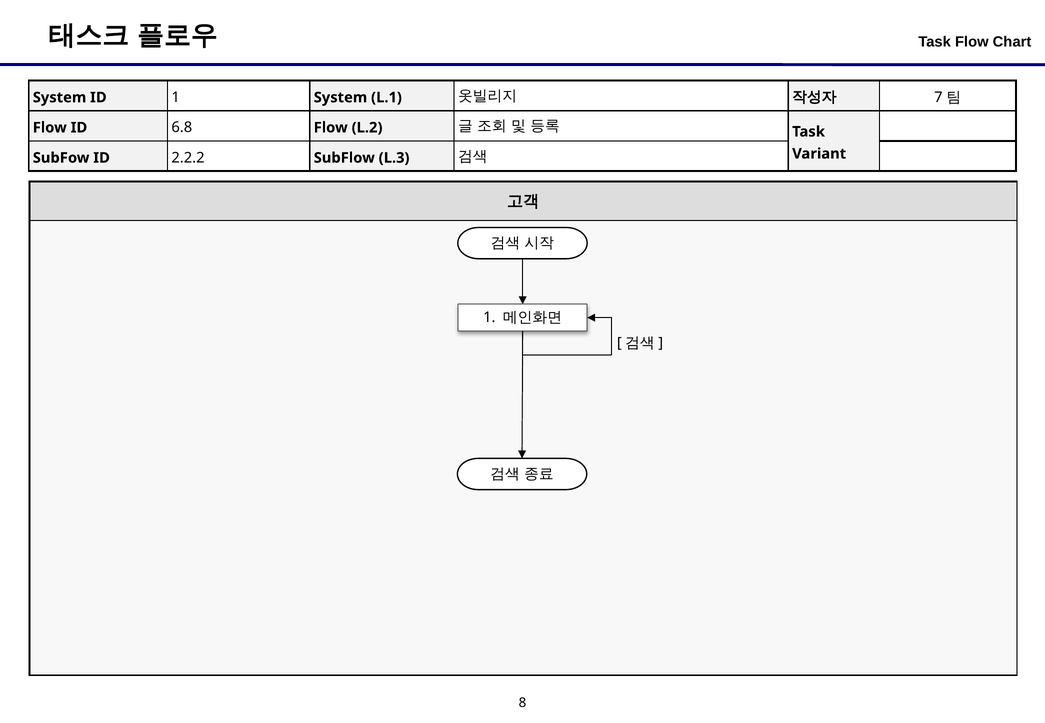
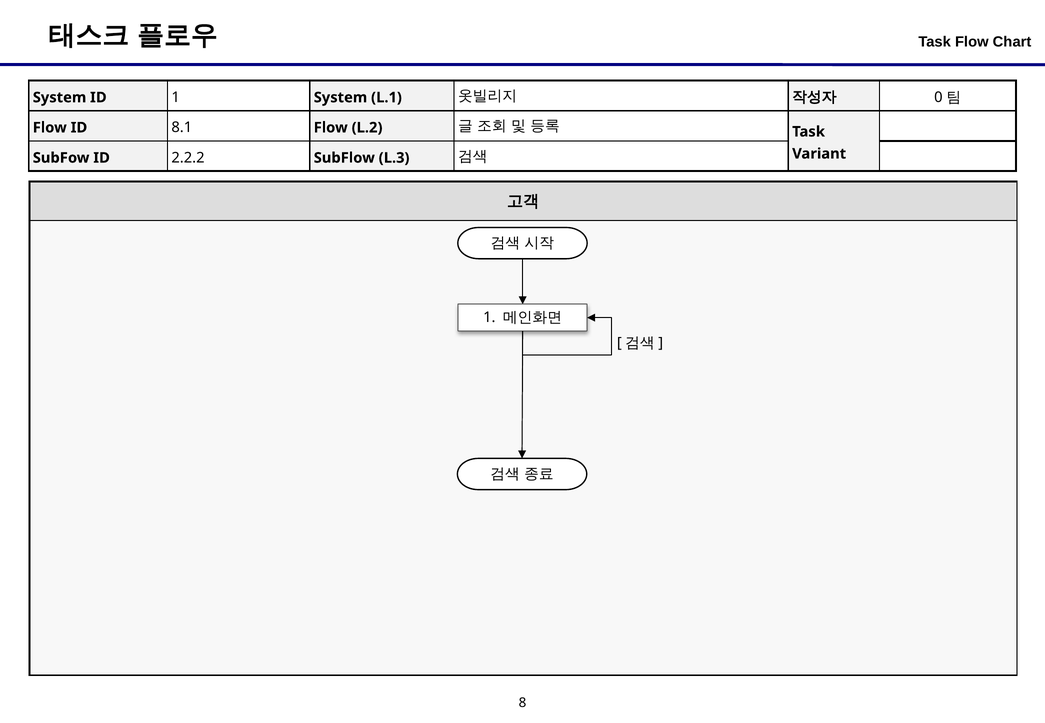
7: 7 -> 0
6.8: 6.8 -> 8.1
